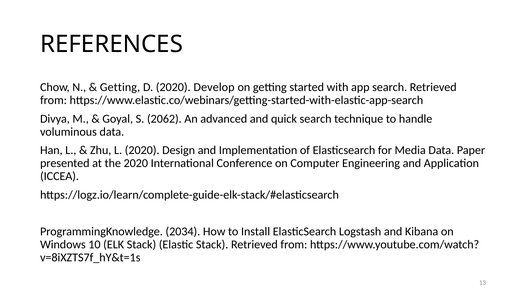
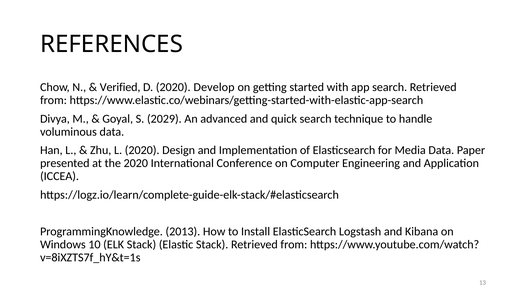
Getting at (120, 87): Getting -> Verified
2062: 2062 -> 2029
2034: 2034 -> 2013
